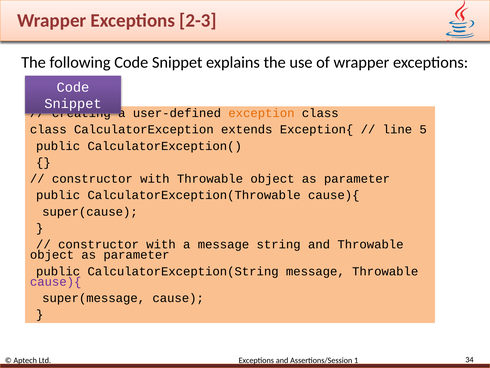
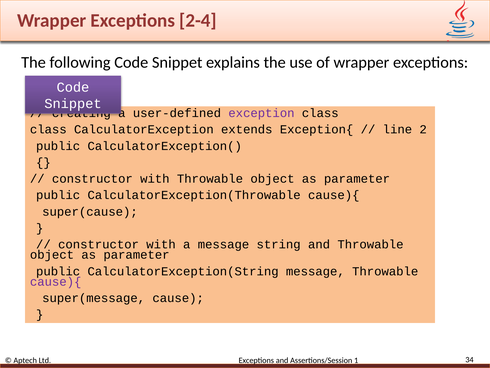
2-3: 2-3 -> 2-4
exception colour: orange -> purple
5: 5 -> 2
